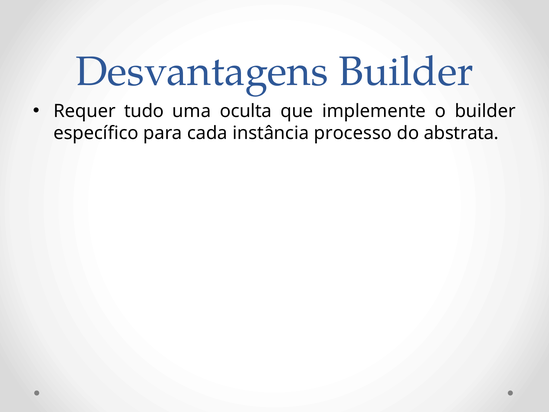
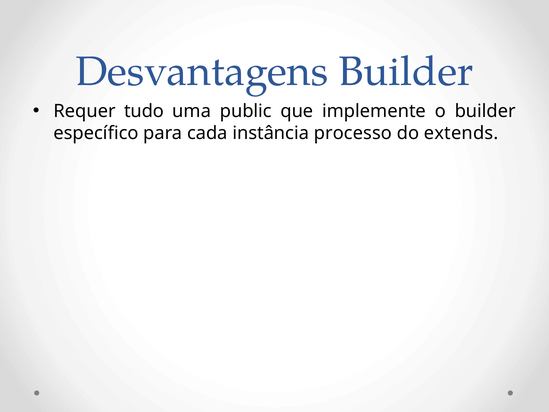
oculta: oculta -> public
abstrata: abstrata -> extends
